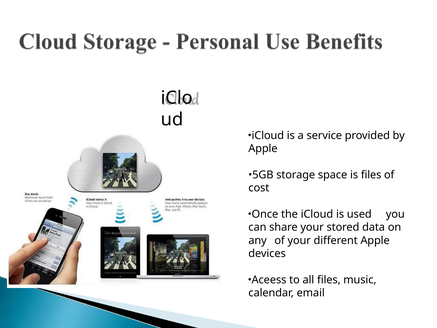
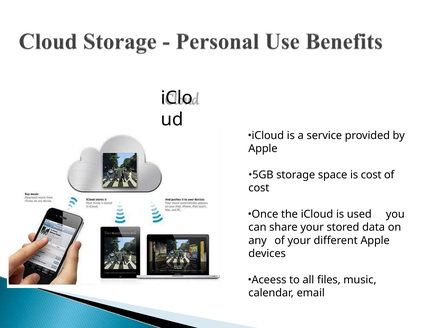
is files: files -> cost
